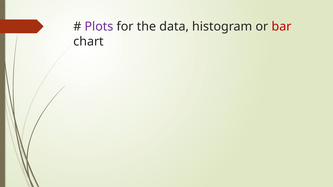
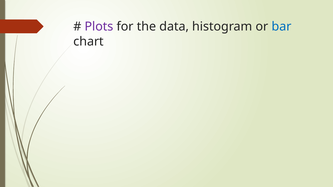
bar colour: red -> blue
